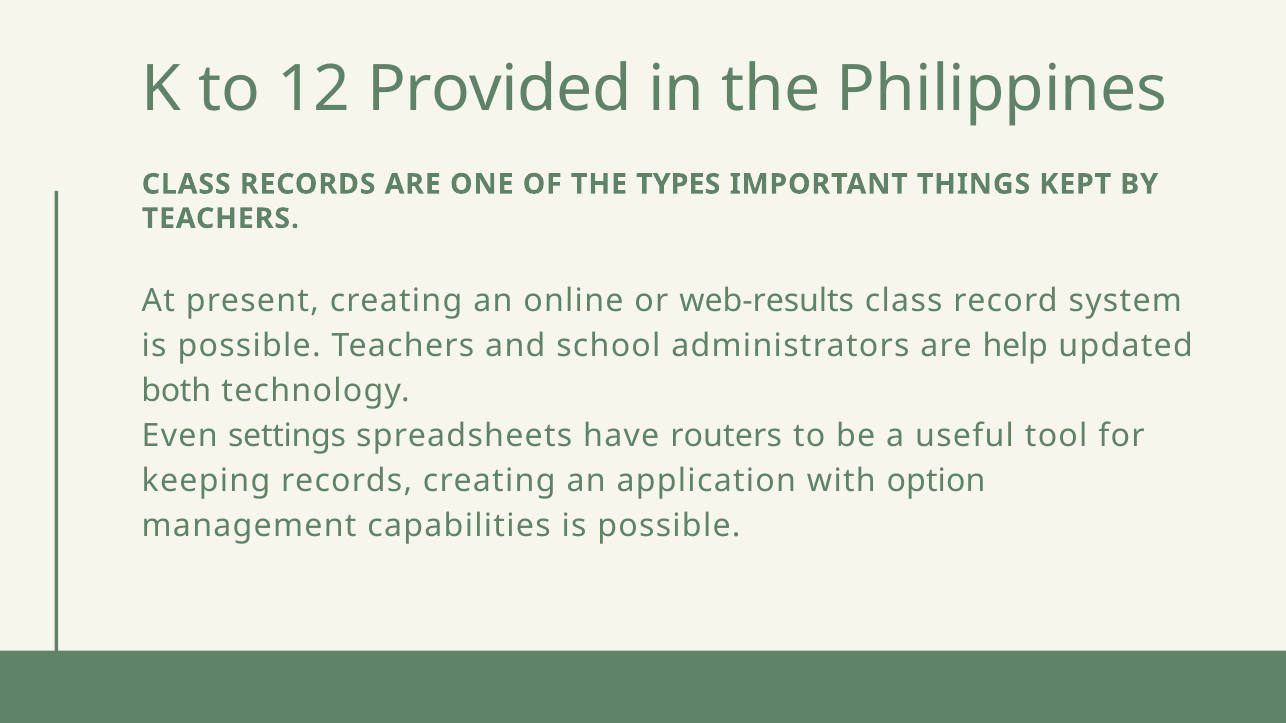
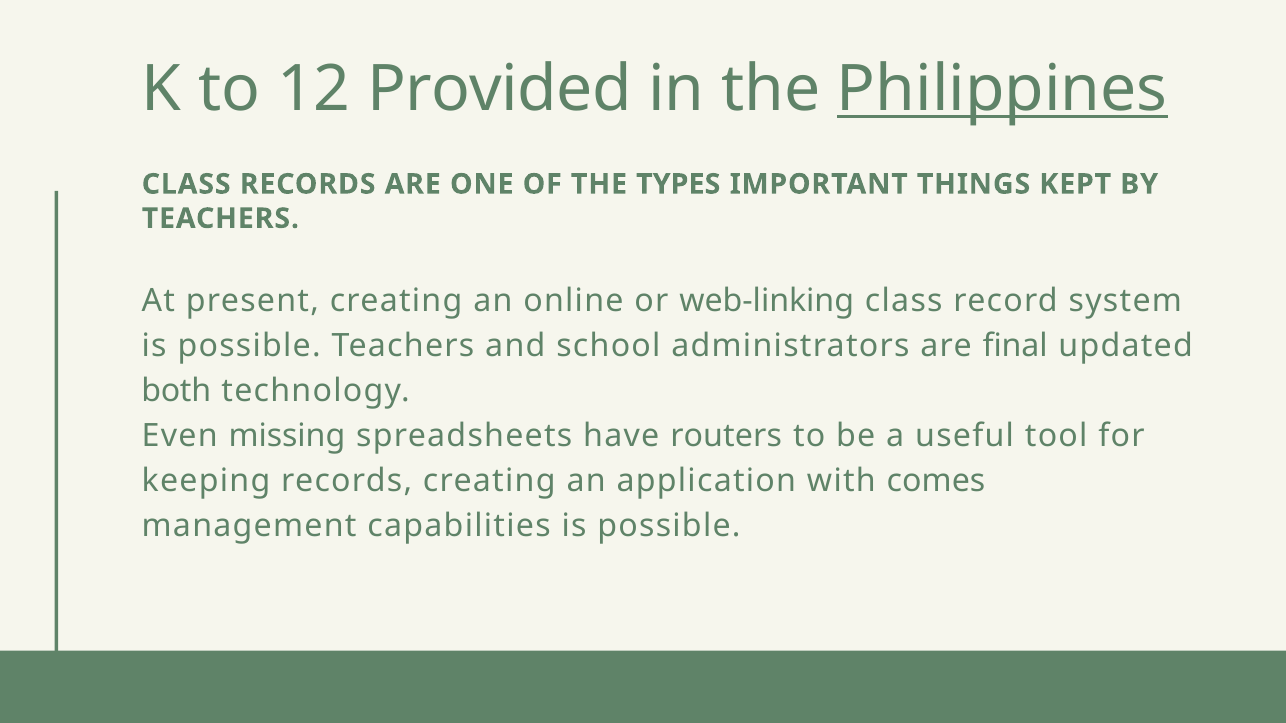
Philippines underline: none -> present
web-results: web-results -> web-linking
help: help -> final
settings: settings -> missing
option: option -> comes
